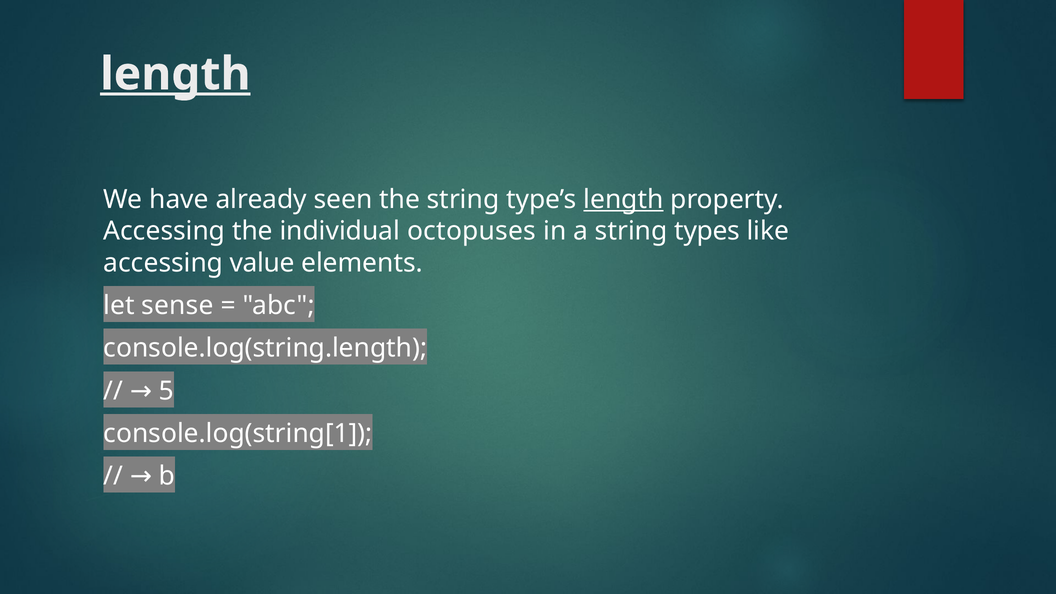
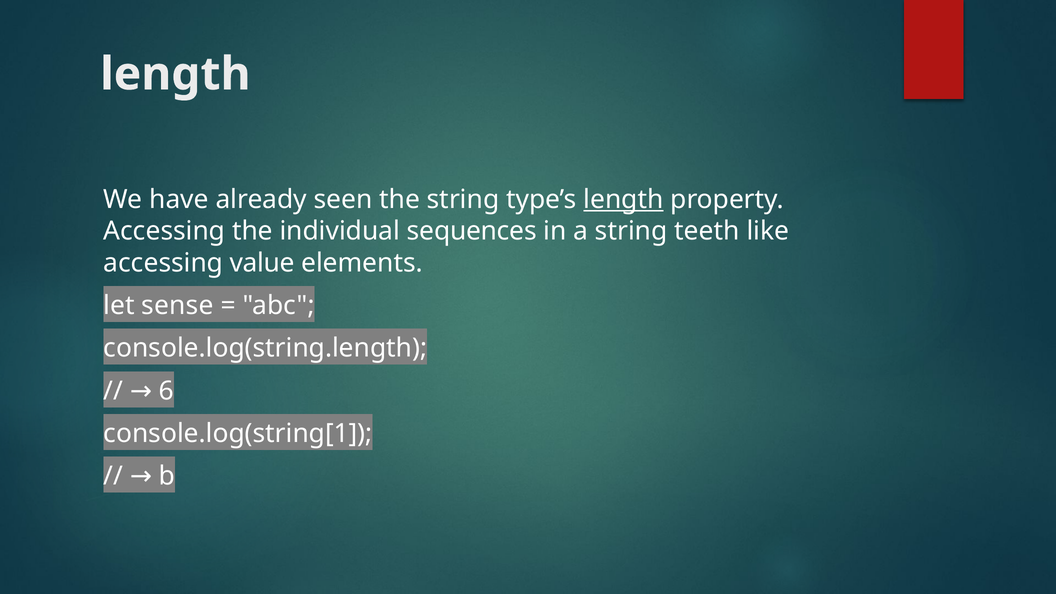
length at (175, 74) underline: present -> none
octopuses: octopuses -> sequences
types: types -> teeth
5: 5 -> 6
